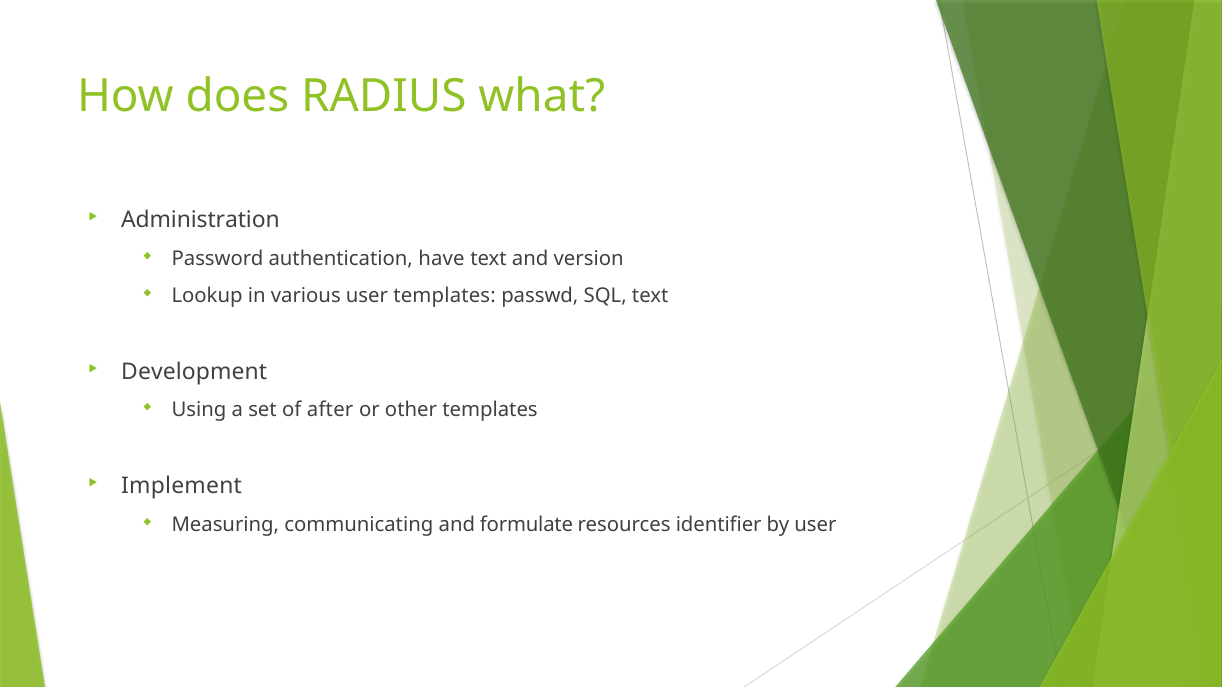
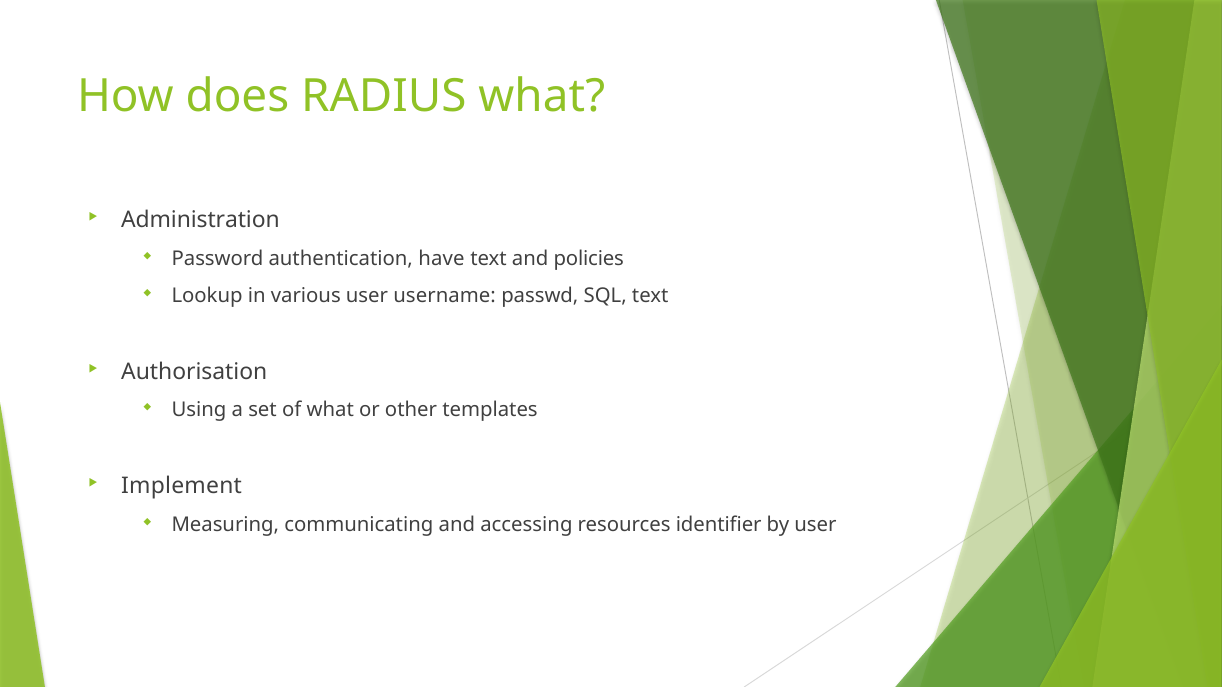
version: version -> policies
user templates: templates -> username
Development: Development -> Authorisation
of after: after -> what
formulate: formulate -> accessing
